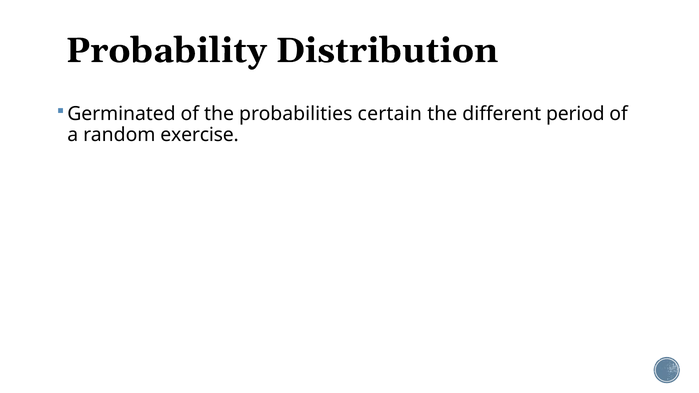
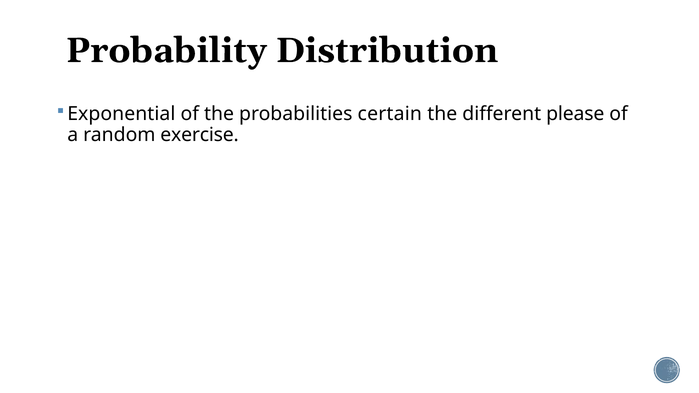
Germinated: Germinated -> Exponential
period: period -> please
